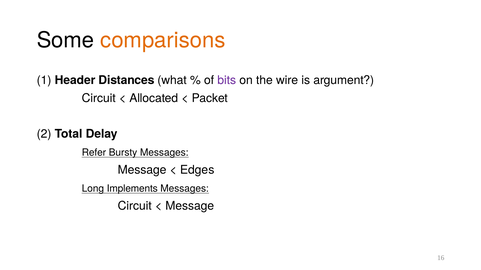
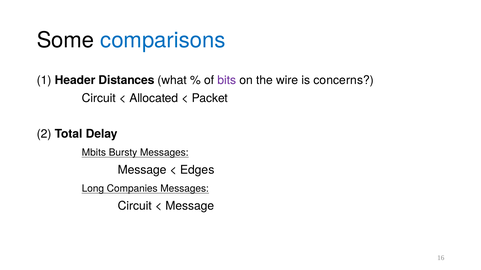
comparisons colour: orange -> blue
argument: argument -> concerns
Refer: Refer -> Mbits
Implements: Implements -> Companies
